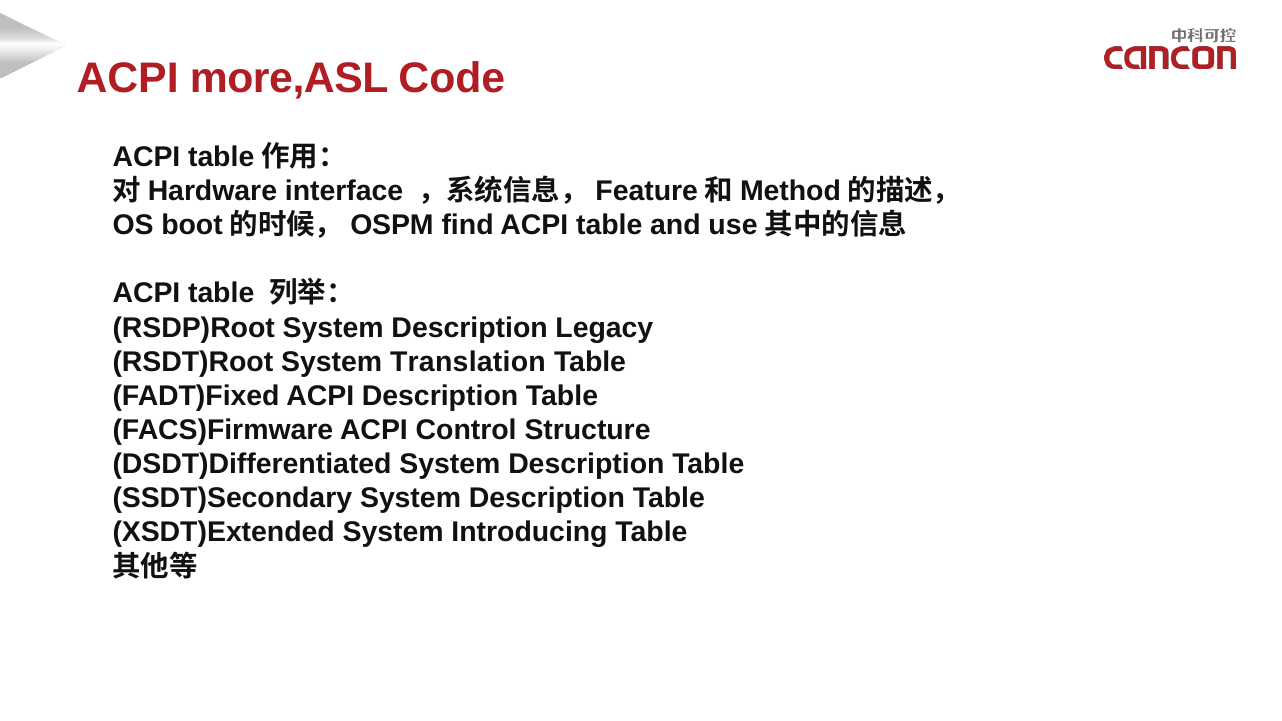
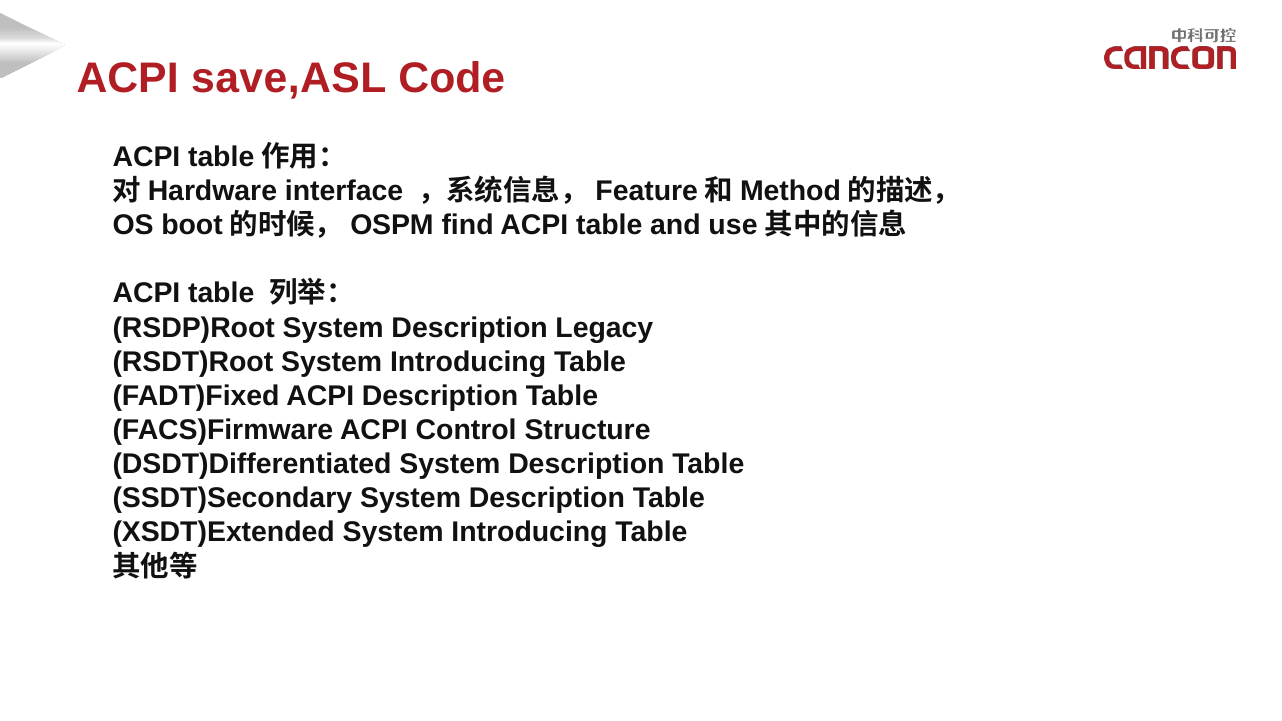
more,ASL: more,ASL -> save,ASL
RSDT)Root System Translation: Translation -> Introducing
